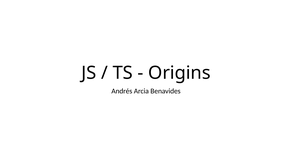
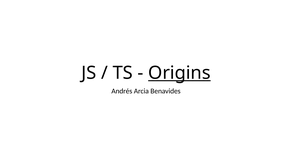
Origins underline: none -> present
